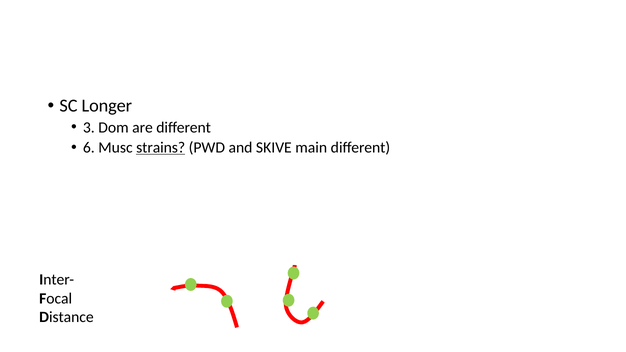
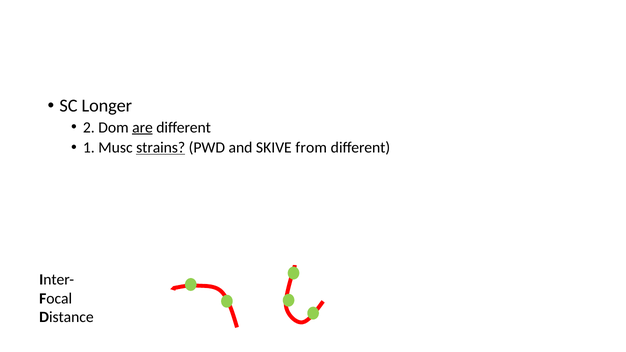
3: 3 -> 2
are underline: none -> present
6: 6 -> 1
main: main -> from
